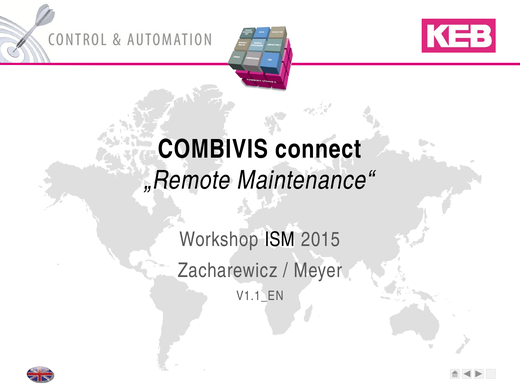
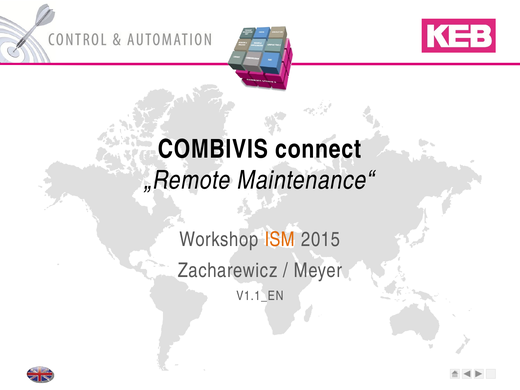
ISM colour: black -> orange
